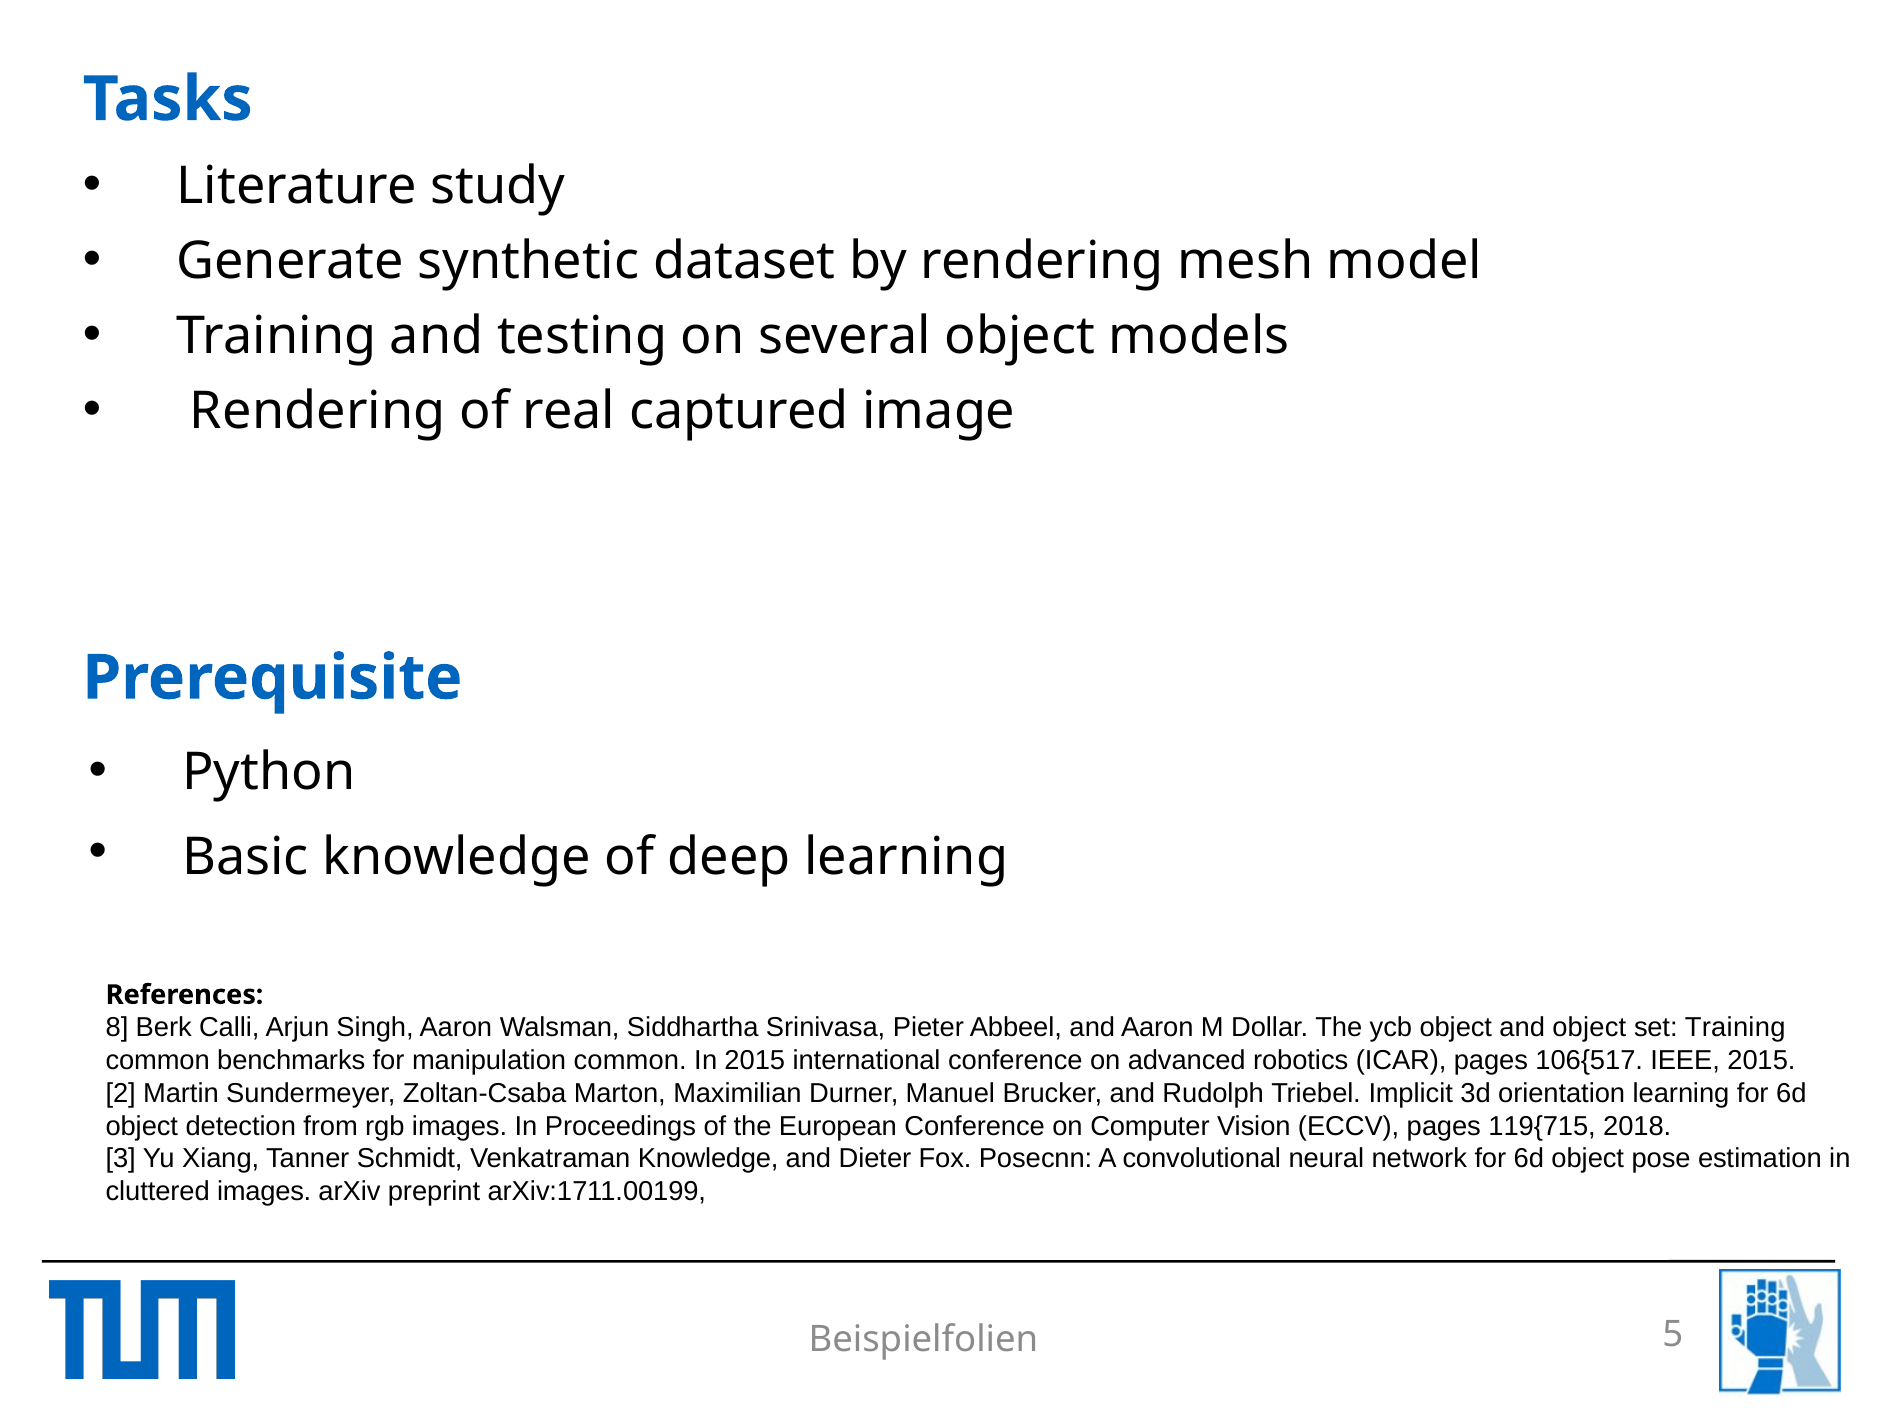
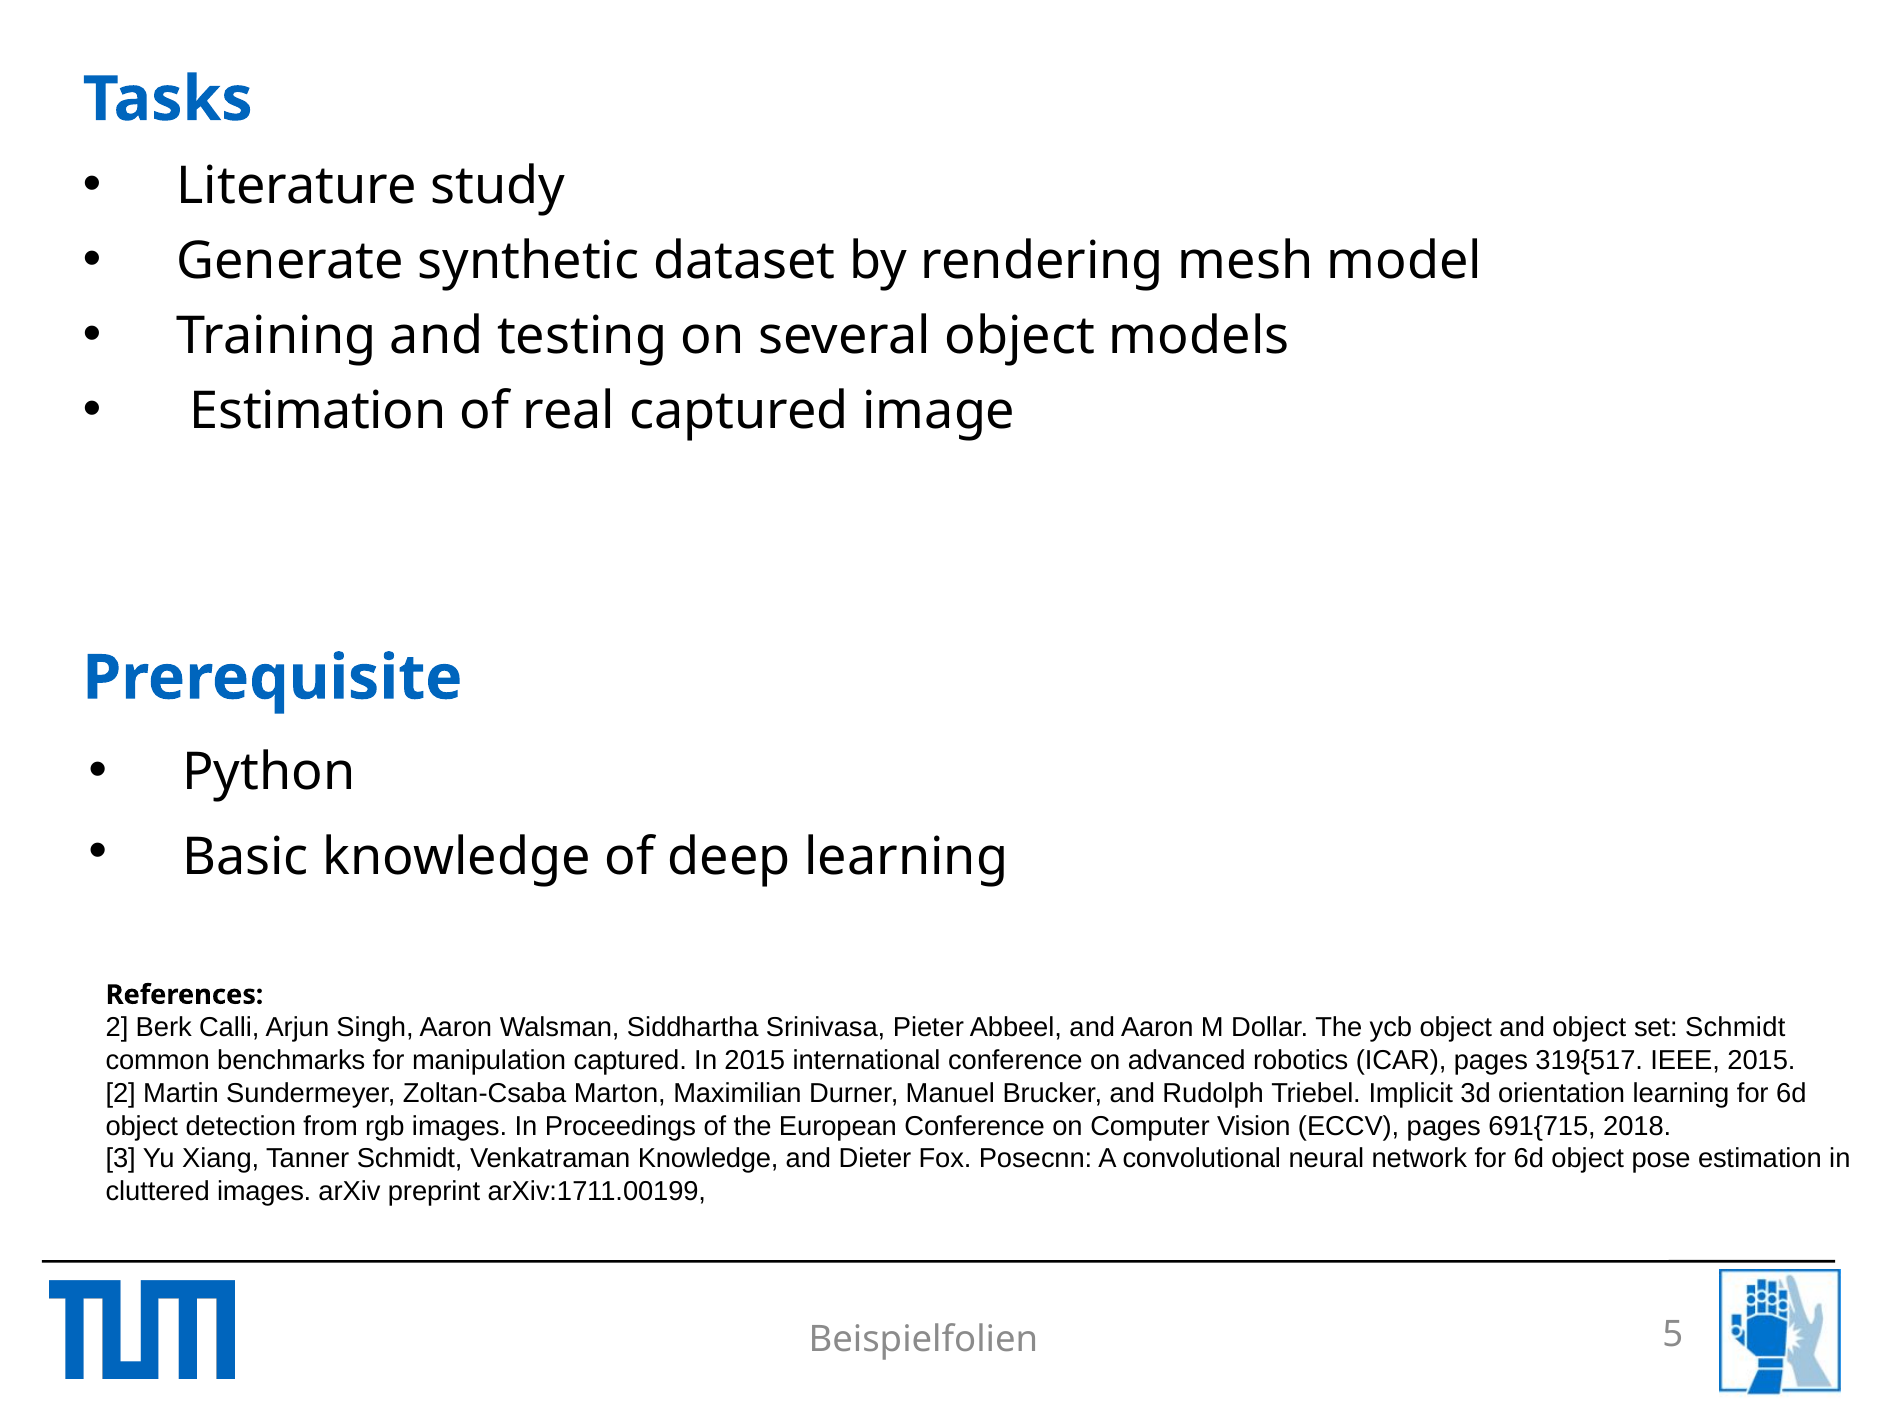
Rendering at (318, 412): Rendering -> Estimation
8 at (117, 1027): 8 -> 2
set Training: Training -> Schmidt
manipulation common: common -> captured
106{517: 106{517 -> 319{517
119{715: 119{715 -> 691{715
